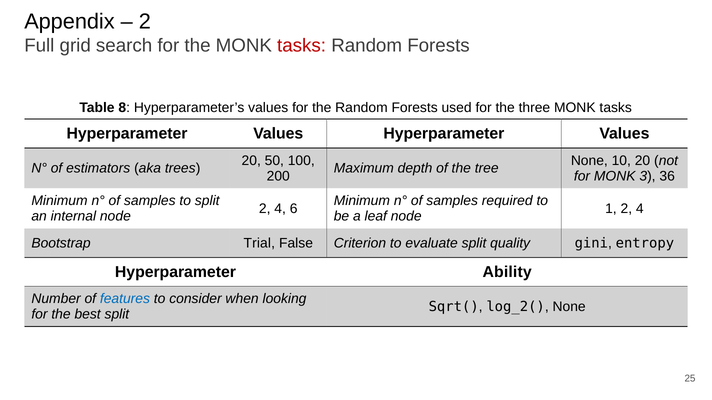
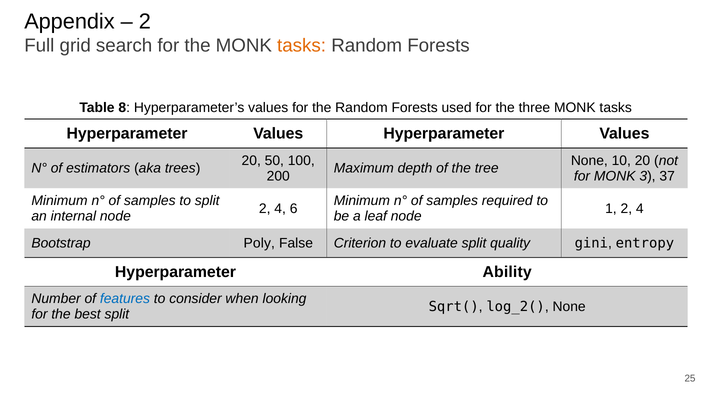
tasks at (302, 46) colour: red -> orange
36: 36 -> 37
Trial: Trial -> Poly
